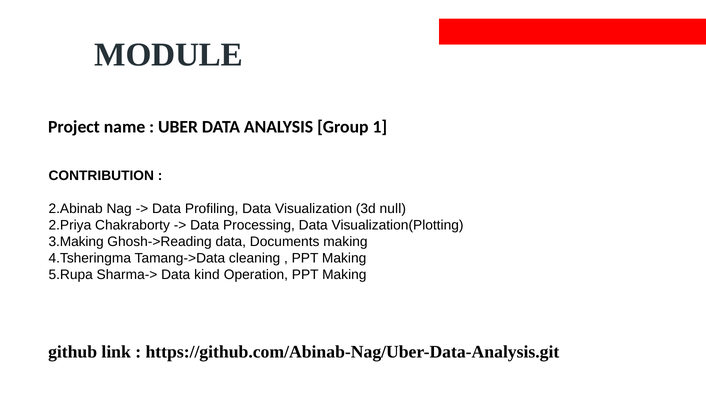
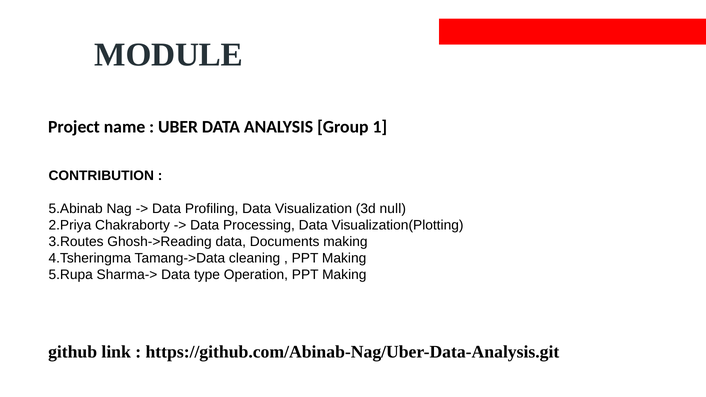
2.Abinab: 2.Abinab -> 5.Abinab
3.Making: 3.Making -> 3.Routes
kind: kind -> type
